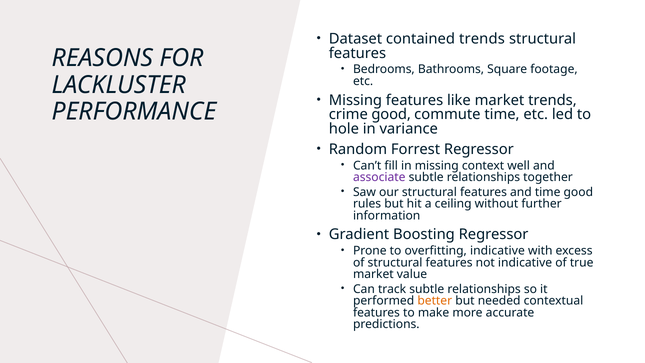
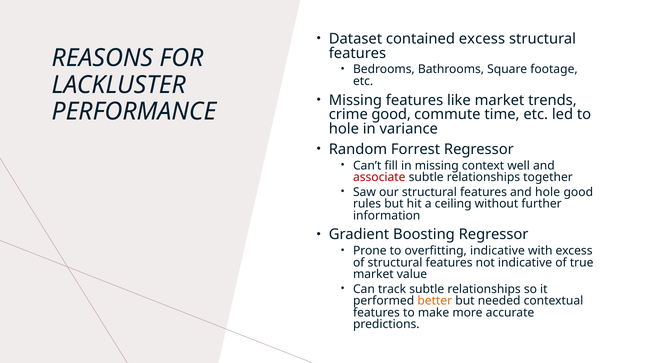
contained trends: trends -> excess
associate colour: purple -> red
and time: time -> hole
